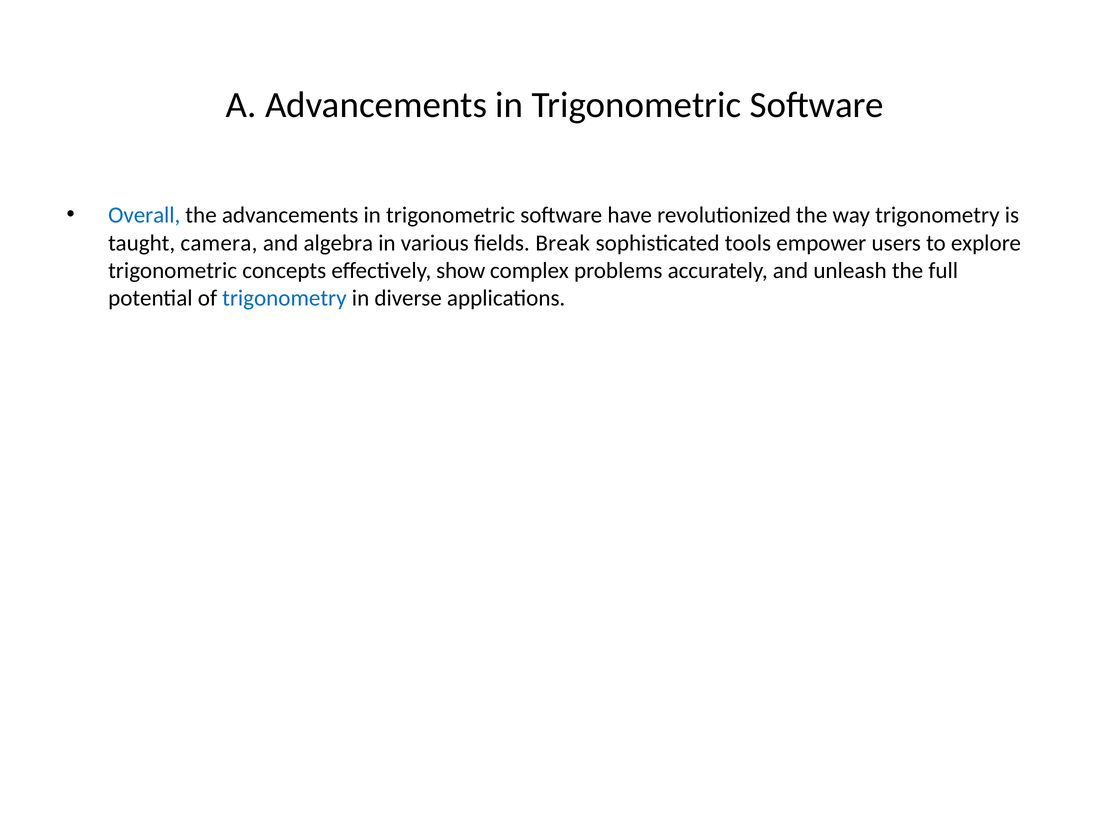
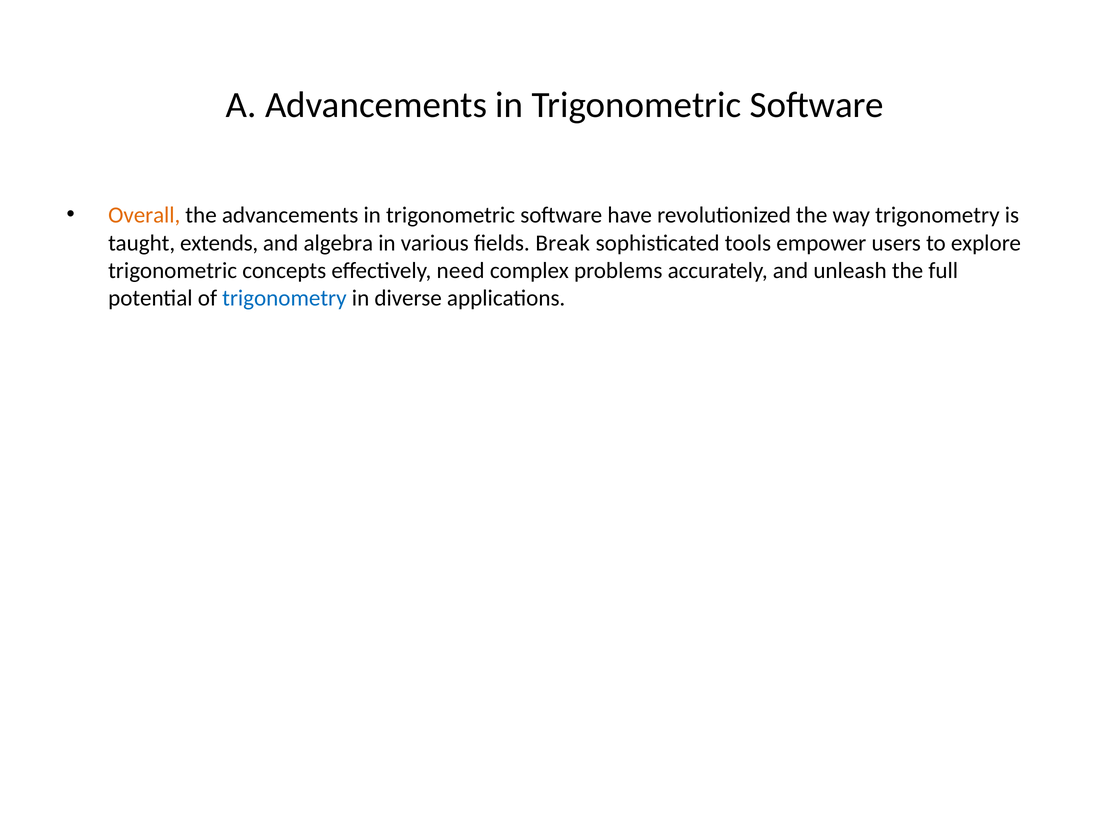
Overall colour: blue -> orange
camera: camera -> extends
show: show -> need
